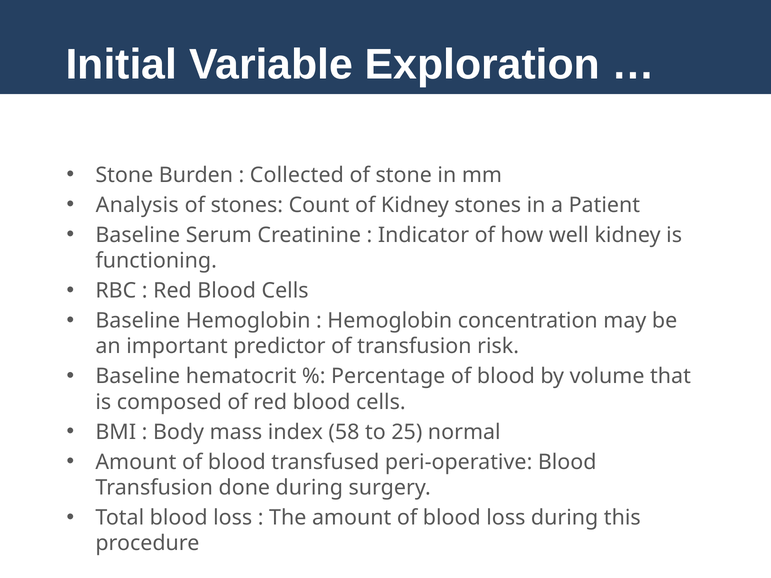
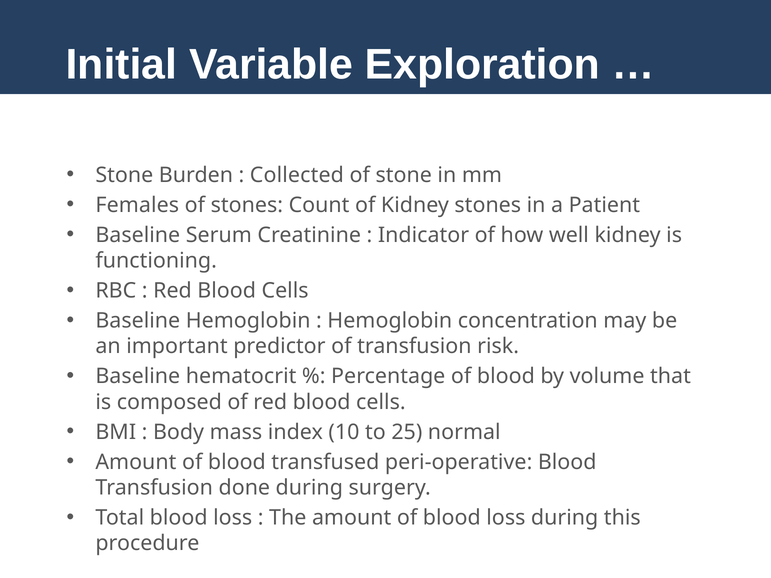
Analysis: Analysis -> Females
58: 58 -> 10
